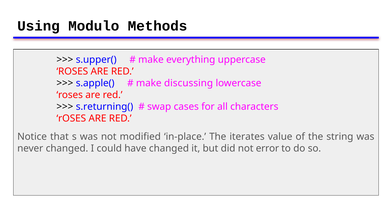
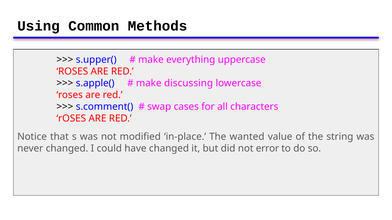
Modulo: Modulo -> Common
s.returning(: s.returning( -> s.comment(
iterates: iterates -> wanted
